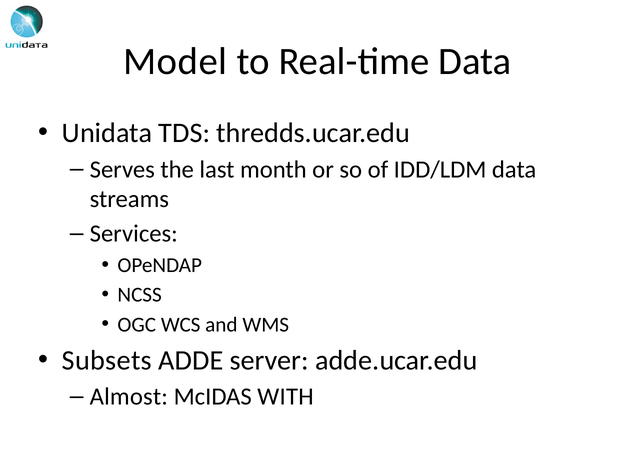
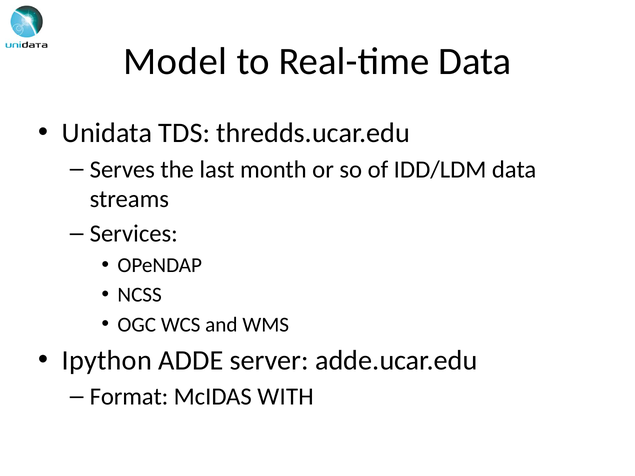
Subsets: Subsets -> Ipython
Almost: Almost -> Format
